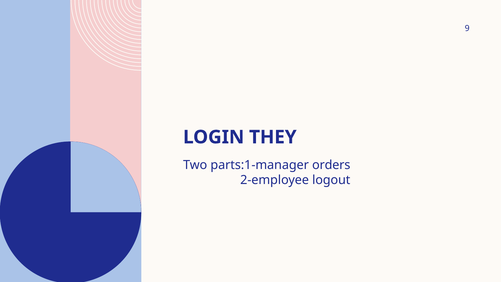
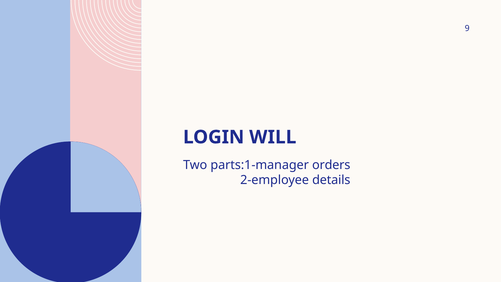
THEY: THEY -> WILL
logout: logout -> details
